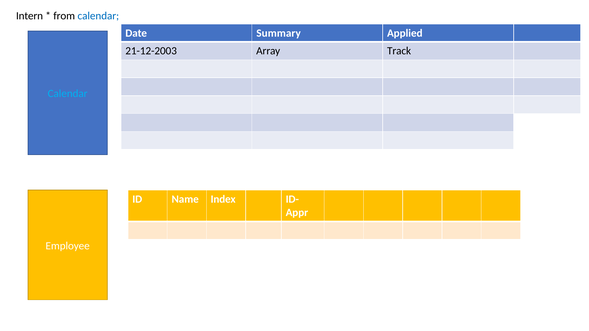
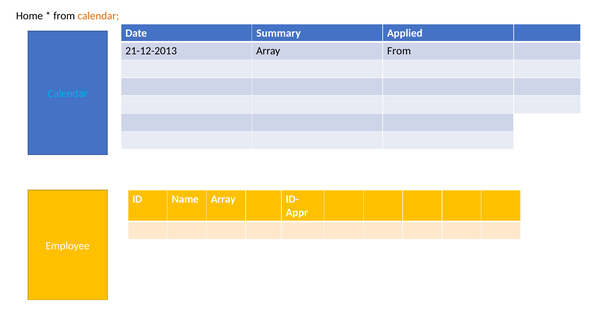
Intern: Intern -> Home
calendar at (98, 16) colour: blue -> orange
21-12-2003: 21-12-2003 -> 21-12-2013
Array Track: Track -> From
Name Index: Index -> Array
